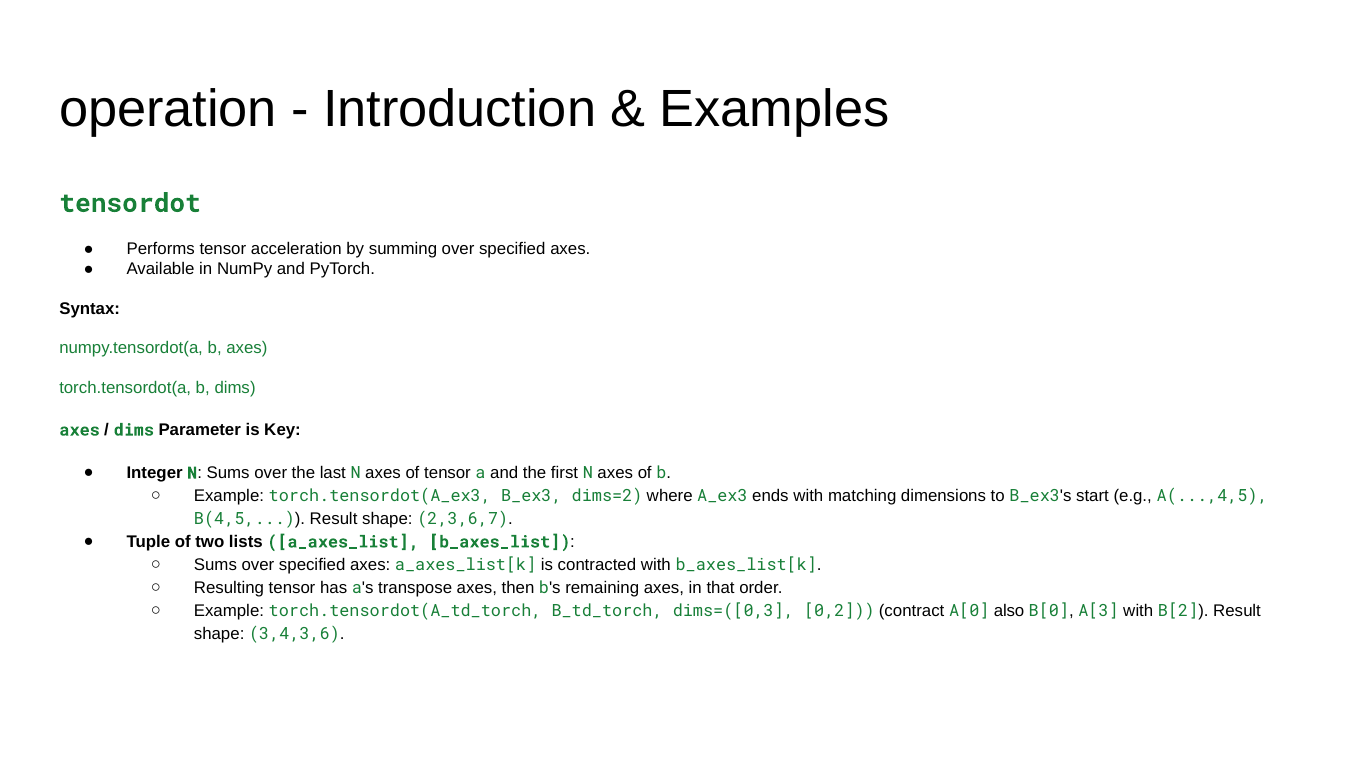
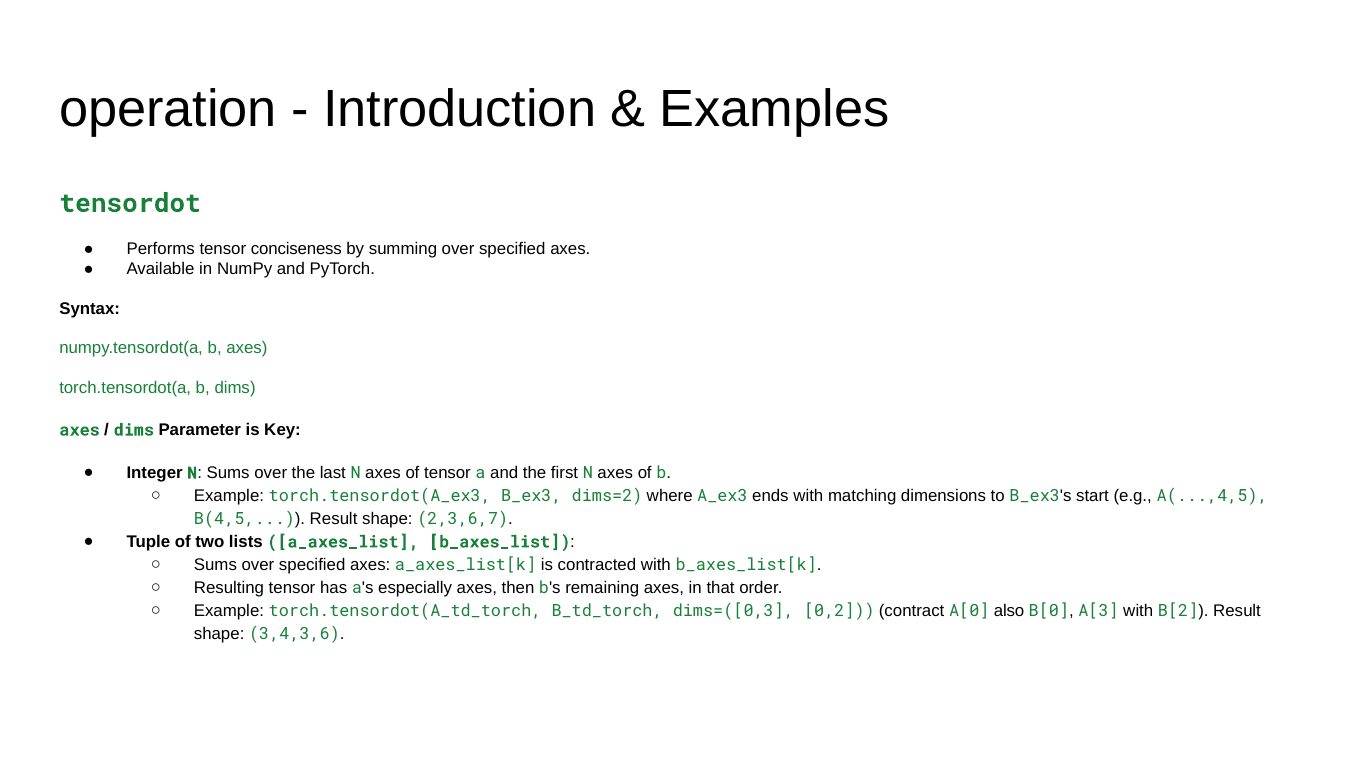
acceleration: acceleration -> conciseness
transpose: transpose -> especially
